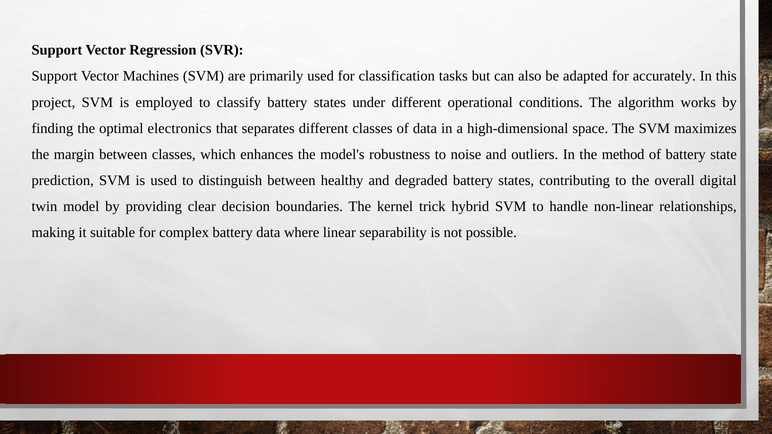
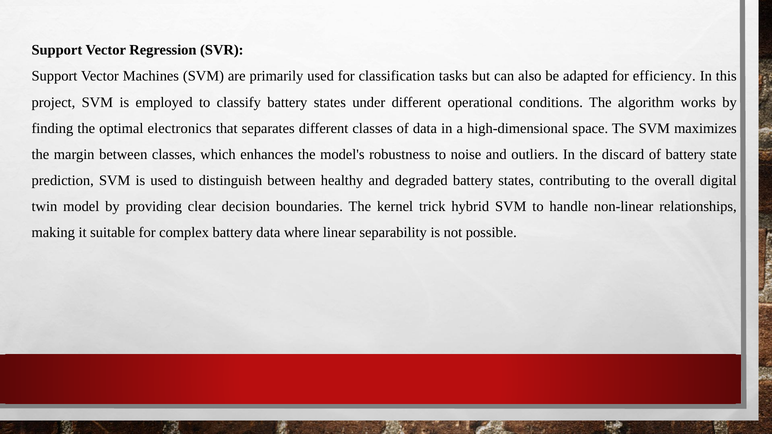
accurately: accurately -> efficiency
method: method -> discard
